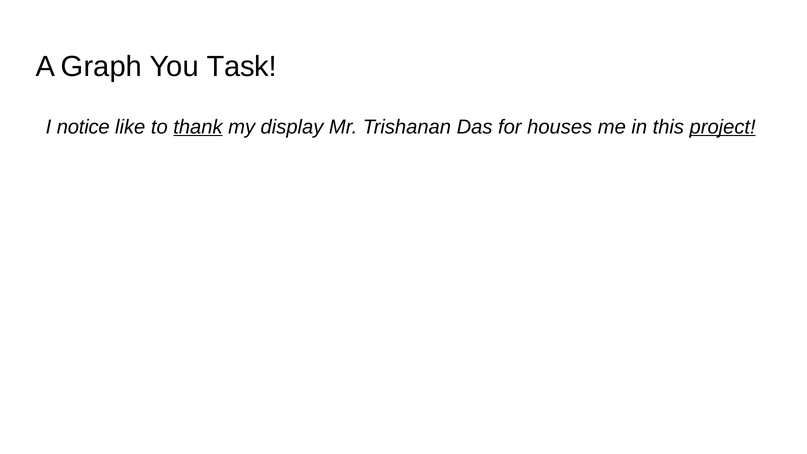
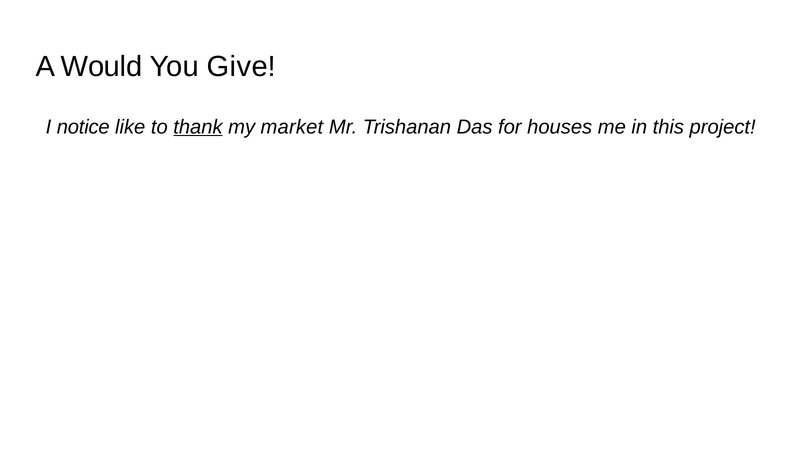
Graph: Graph -> Would
Task: Task -> Give
display: display -> market
project underline: present -> none
